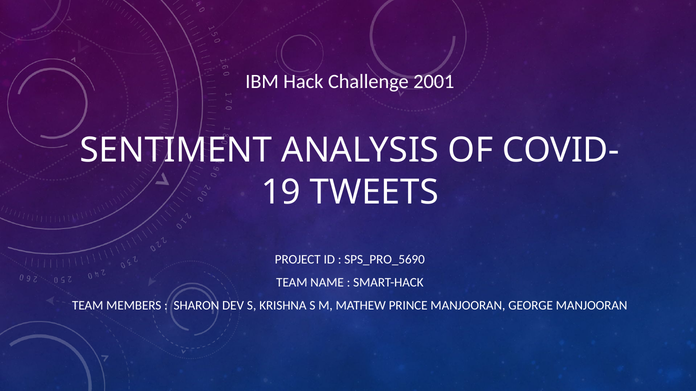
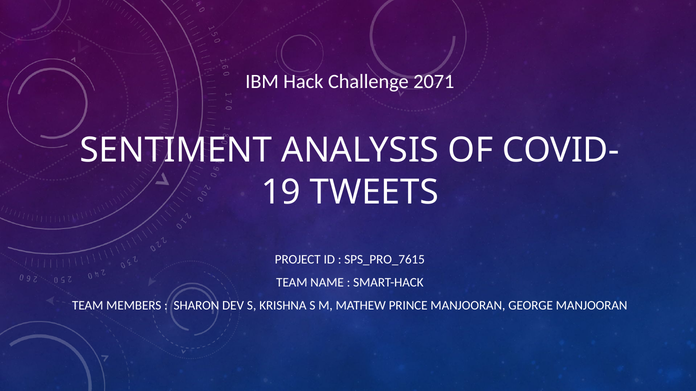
2001: 2001 -> 2071
SPS_PRO_5690: SPS_PRO_5690 -> SPS_PRO_7615
